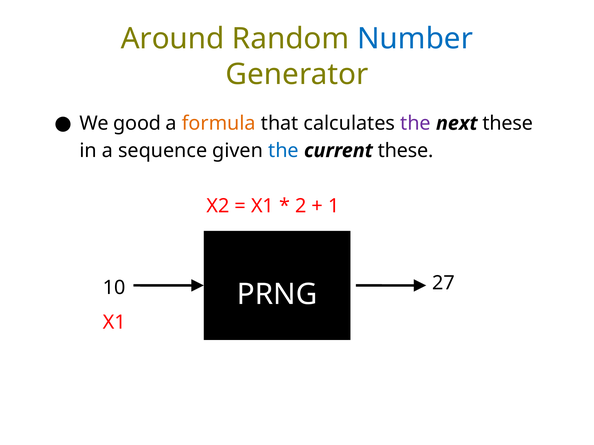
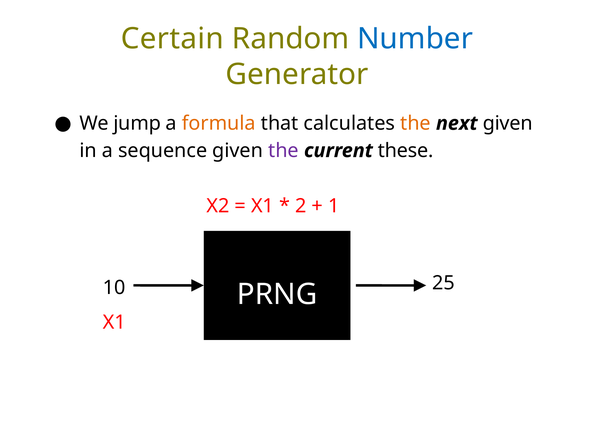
Around: Around -> Certain
good: good -> jump
the at (415, 123) colour: purple -> orange
next these: these -> given
the at (283, 151) colour: blue -> purple
27: 27 -> 25
